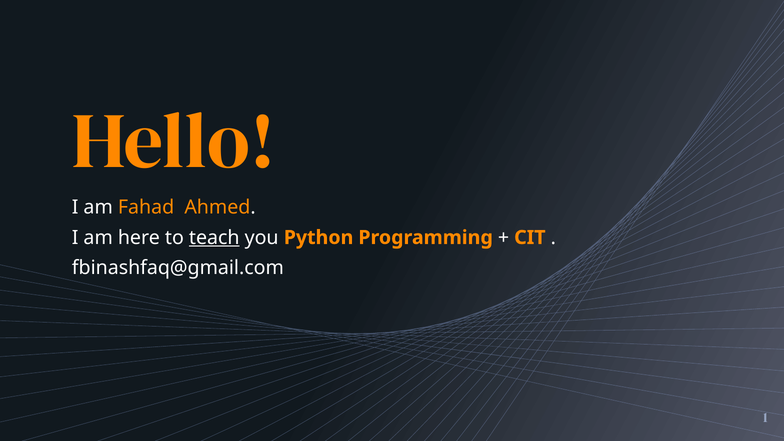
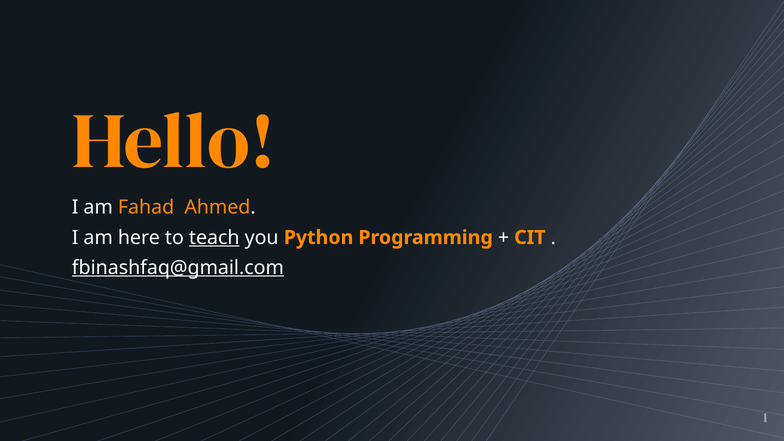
fbinashfaq@gmail.com underline: none -> present
